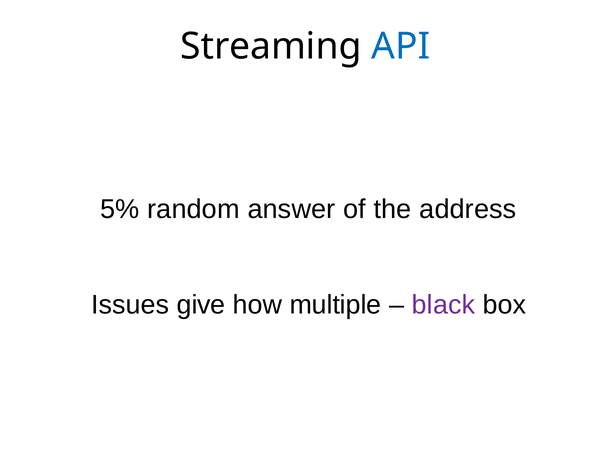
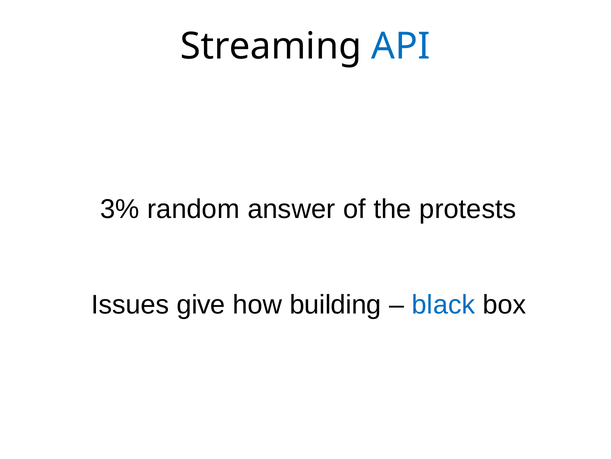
5%: 5% -> 3%
address: address -> protests
multiple: multiple -> building
black colour: purple -> blue
